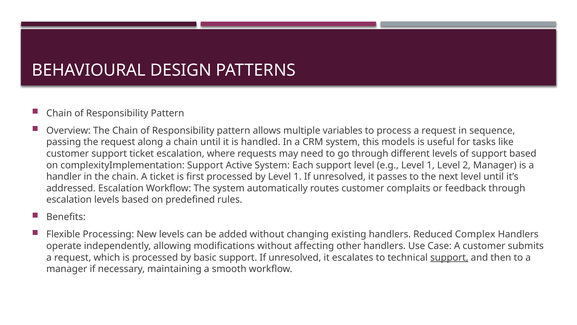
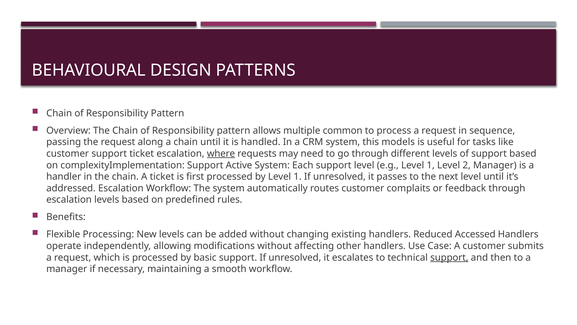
variables: variables -> common
where underline: none -> present
Complex: Complex -> Accessed
